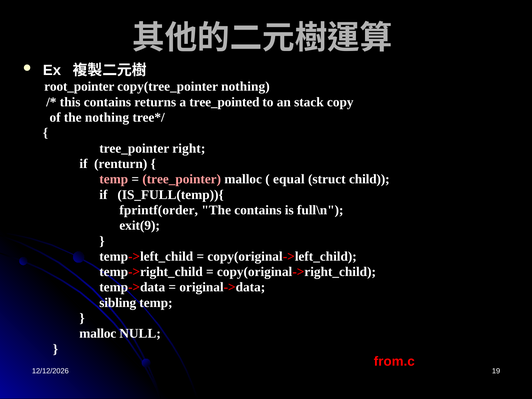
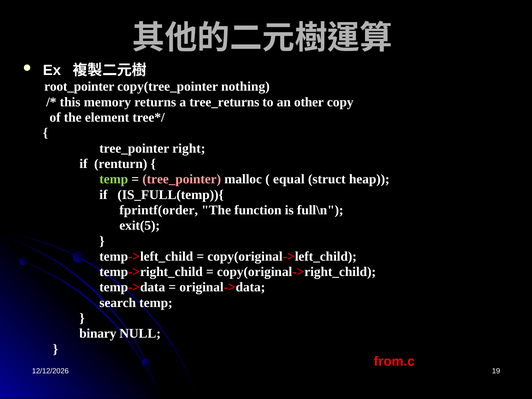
this contains: contains -> memory
tree_pointed: tree_pointed -> tree_returns
stack: stack -> other
the nothing: nothing -> element
temp at (114, 179) colour: pink -> light green
child: child -> heap
The contains: contains -> function
exit(9: exit(9 -> exit(5
sibling: sibling -> search
malloc at (98, 334): malloc -> binary
